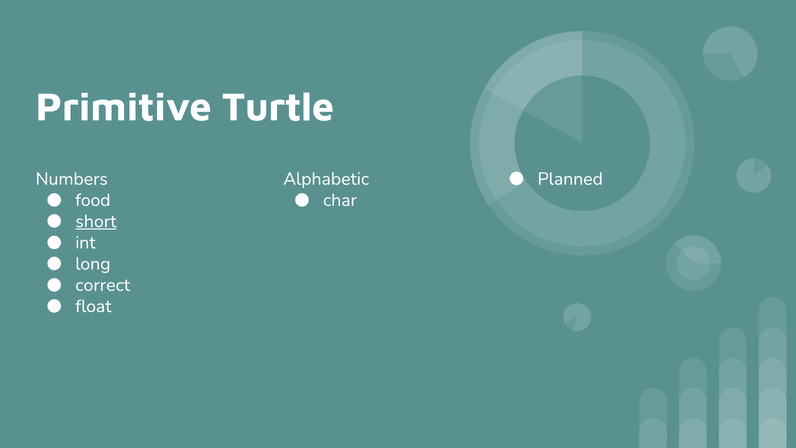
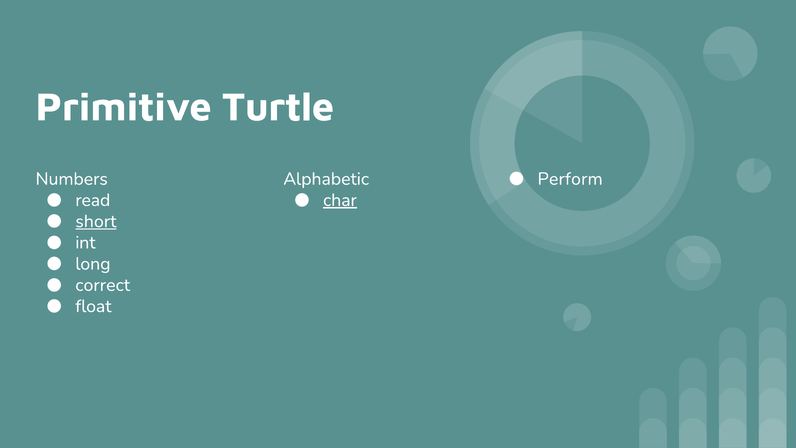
Planned: Planned -> Perform
food: food -> read
char underline: none -> present
